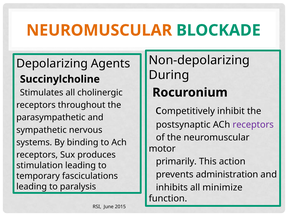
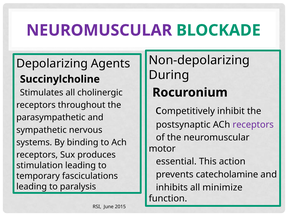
NEUROMUSCULAR at (99, 30) colour: orange -> purple
primarily: primarily -> essential
administration: administration -> catecholamine
